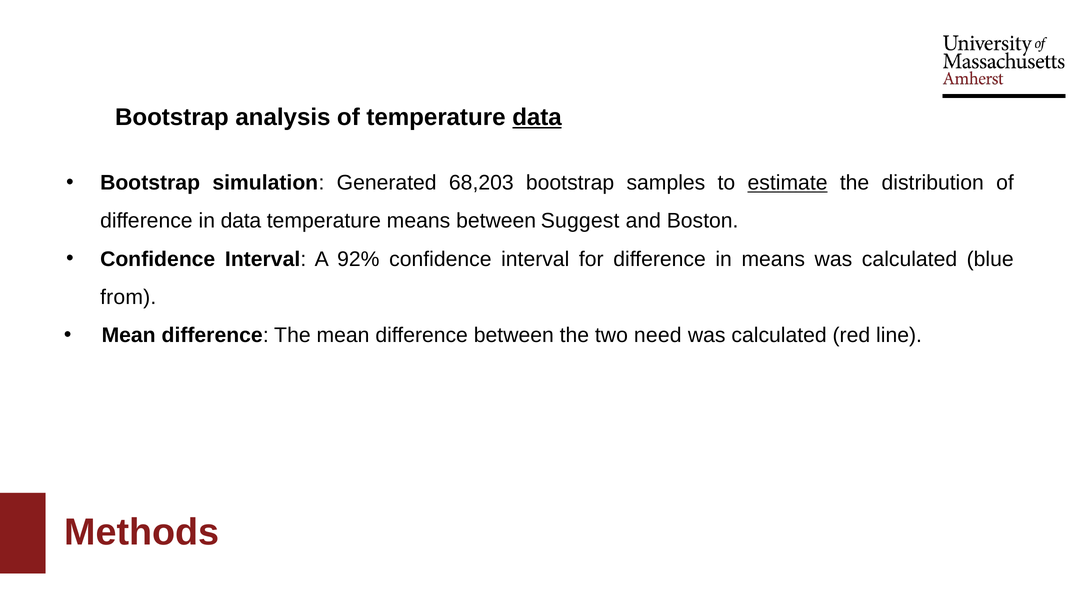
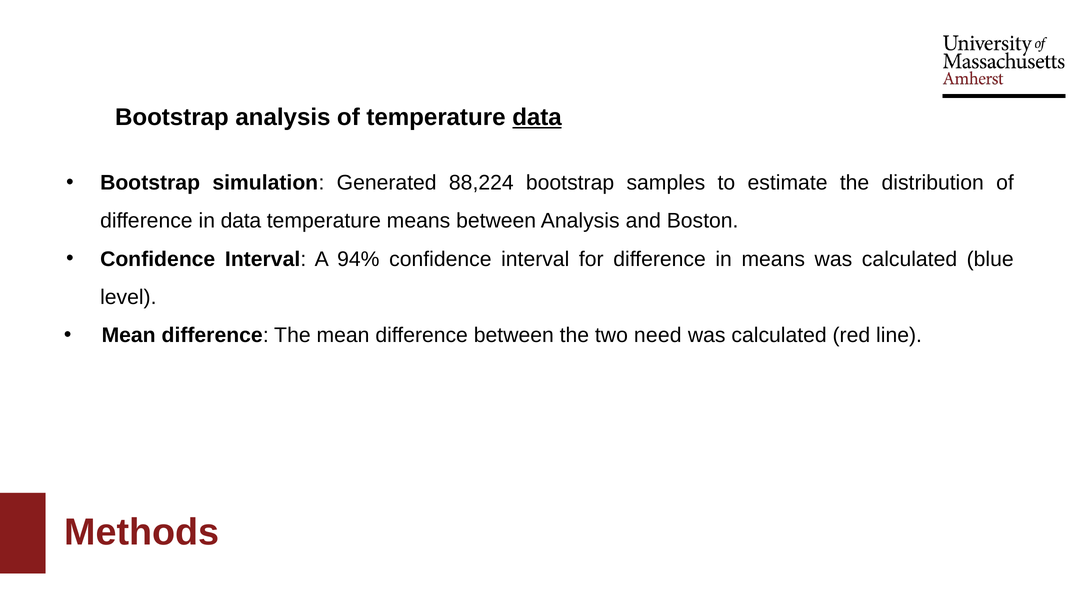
68,203: 68,203 -> 88,224
estimate underline: present -> none
between Suggest: Suggest -> Analysis
92%: 92% -> 94%
from: from -> level
